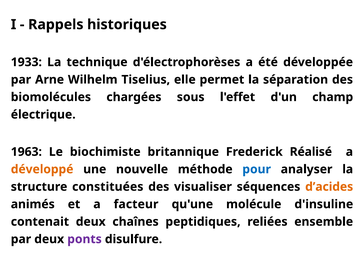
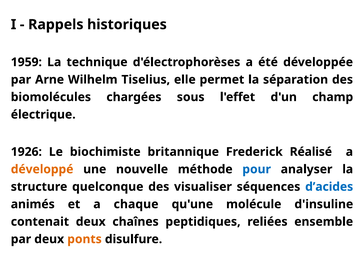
1933: 1933 -> 1959
1963: 1963 -> 1926
constituées: constituées -> quelconque
d’acides colour: orange -> blue
facteur: facteur -> chaque
ponts colour: purple -> orange
